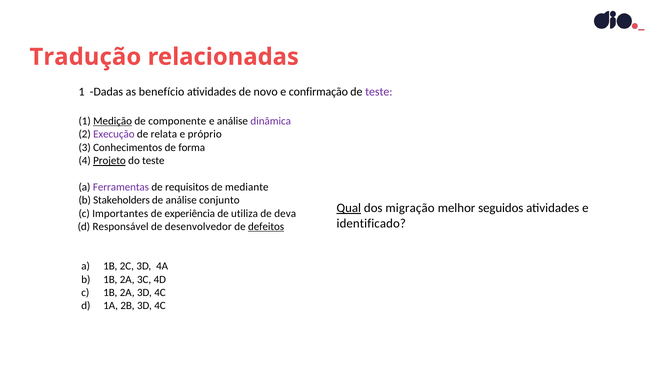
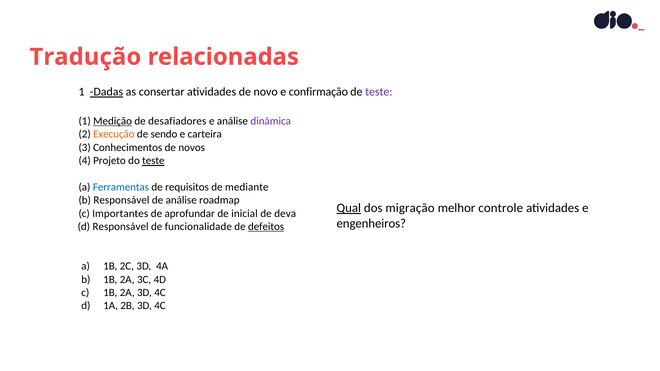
Dadas underline: none -> present
benefício: benefício -> consertar
componente: componente -> desafiadores
Execução colour: purple -> orange
relata: relata -> sendo
próprio: próprio -> carteira
forma: forma -> novos
Projeto underline: present -> none
teste at (153, 161) underline: none -> present
Ferramentas colour: purple -> blue
b Stakeholders: Stakeholders -> Responsável
conjunto: conjunto -> roadmap
seguidos: seguidos -> controle
experiência: experiência -> aprofundar
utiliza: utiliza -> inicial
identificado: identificado -> engenheiros
desenvolvedor: desenvolvedor -> funcionalidade
